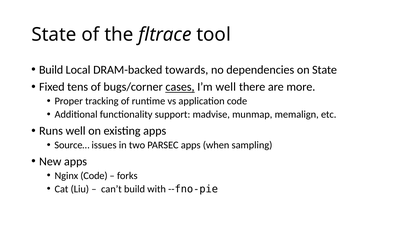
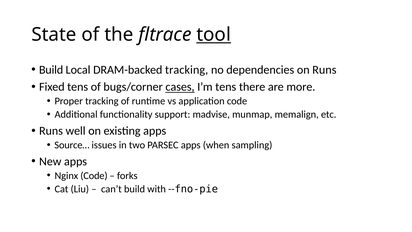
tool underline: none -> present
DRAM-backed towards: towards -> tracking
on State: State -> Runs
I’m well: well -> tens
